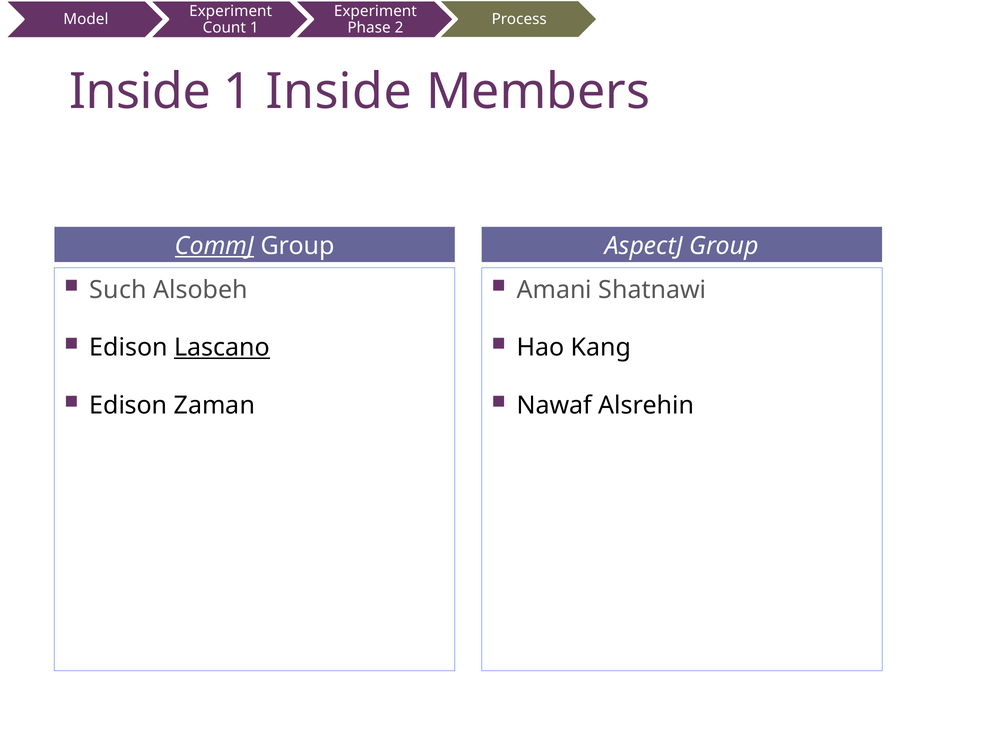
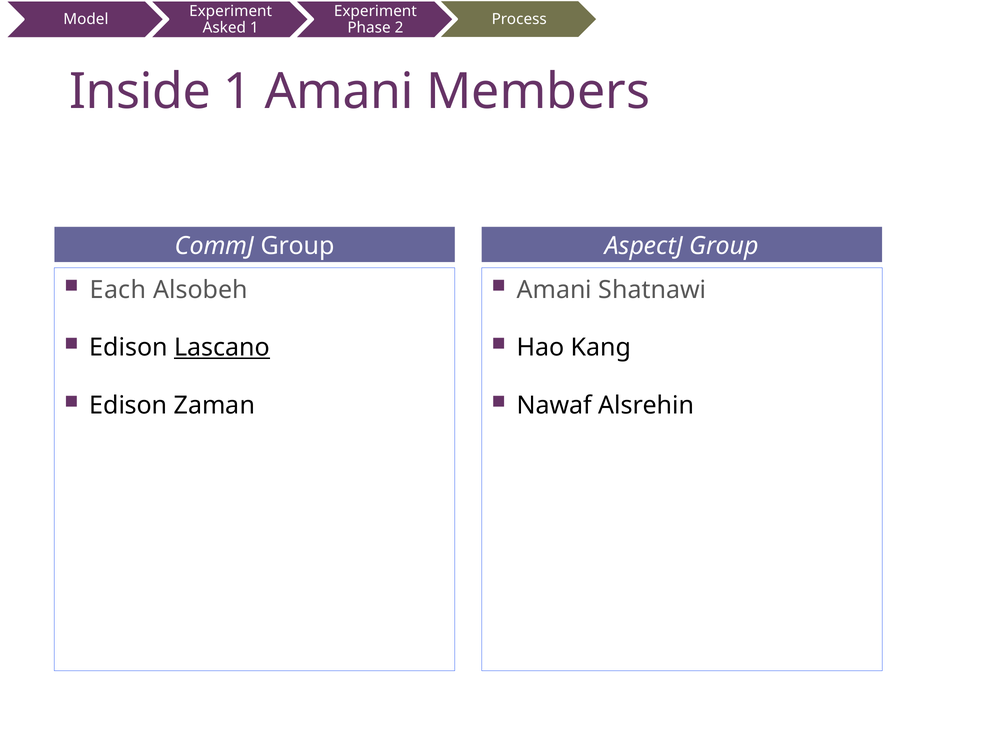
Count: Count -> Asked
1 Inside: Inside -> Amani
CommJ underline: present -> none
Such: Such -> Each
